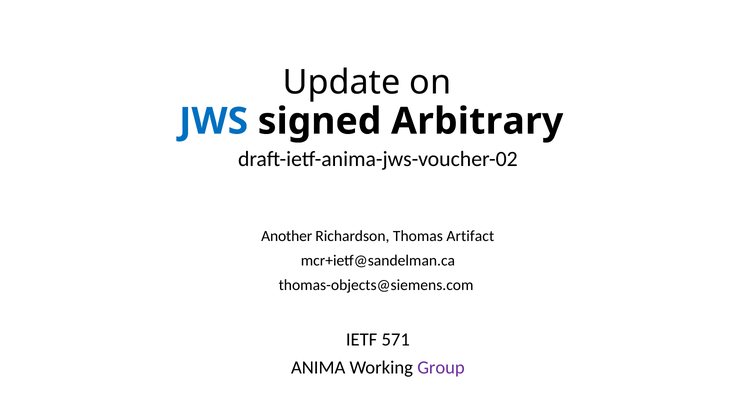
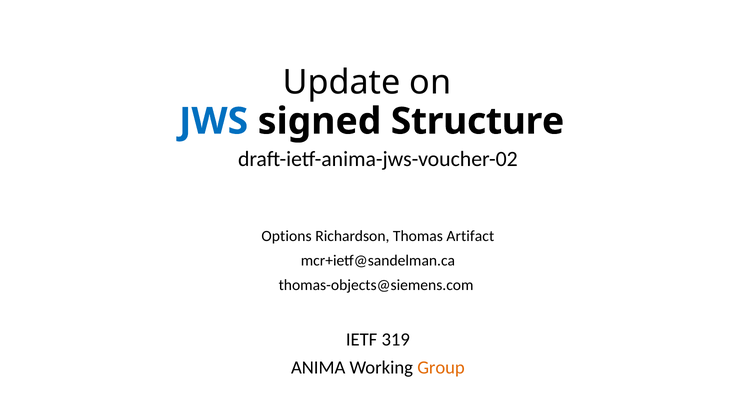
Arbitrary: Arbitrary -> Structure
Another: Another -> Options
571: 571 -> 319
Group colour: purple -> orange
